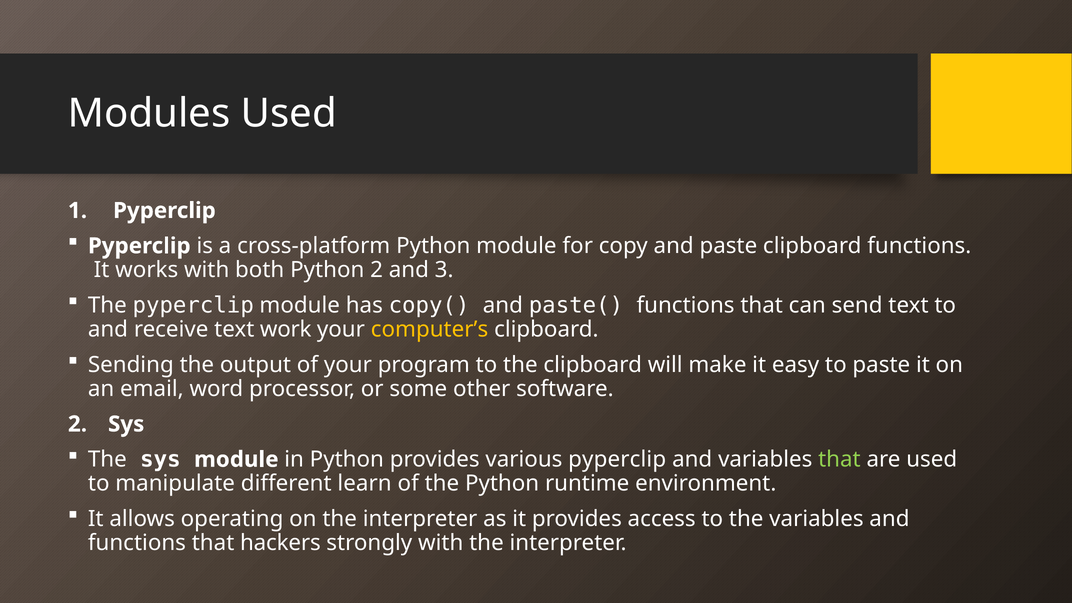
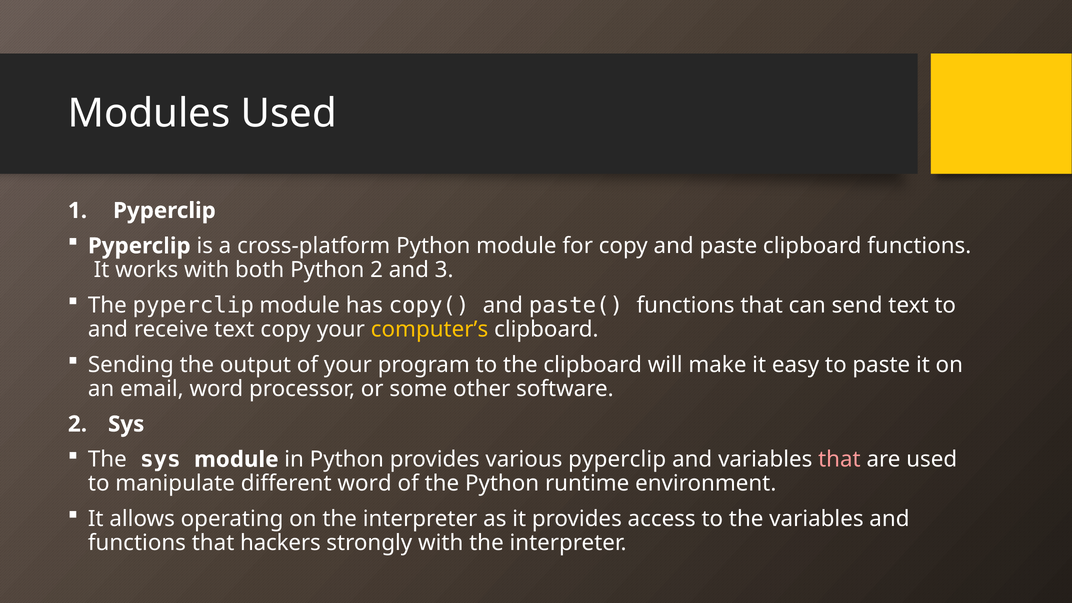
text work: work -> copy
that at (839, 459) colour: light green -> pink
different learn: learn -> word
